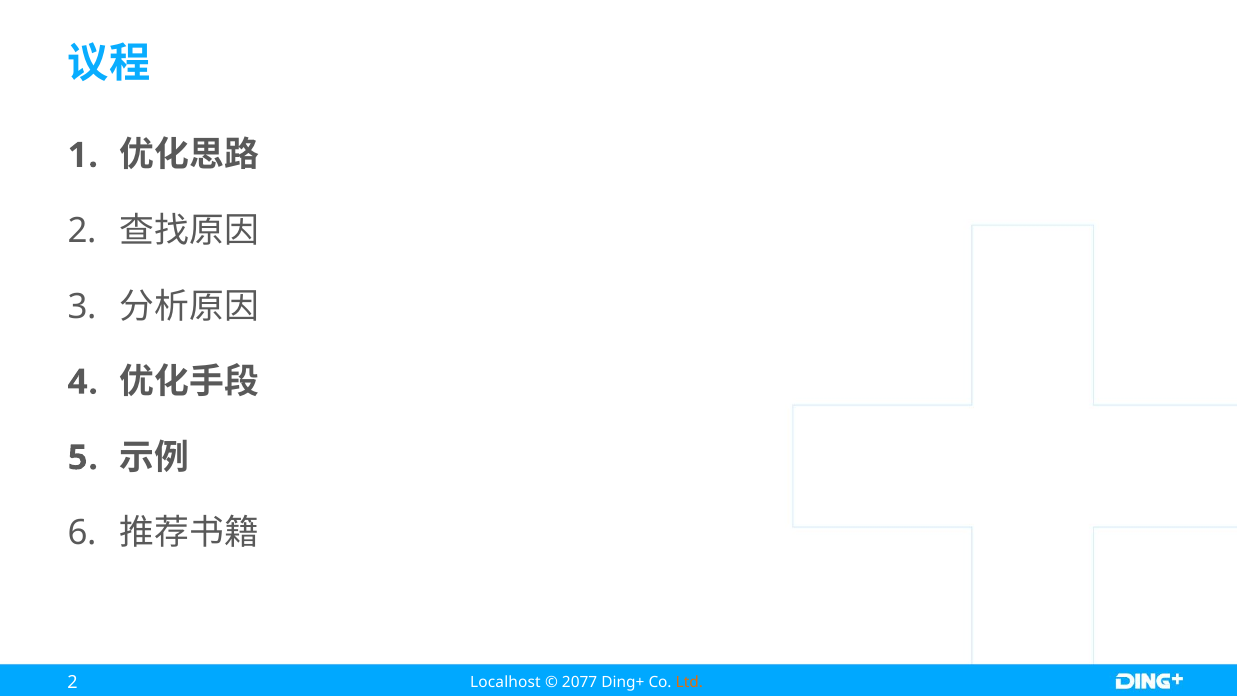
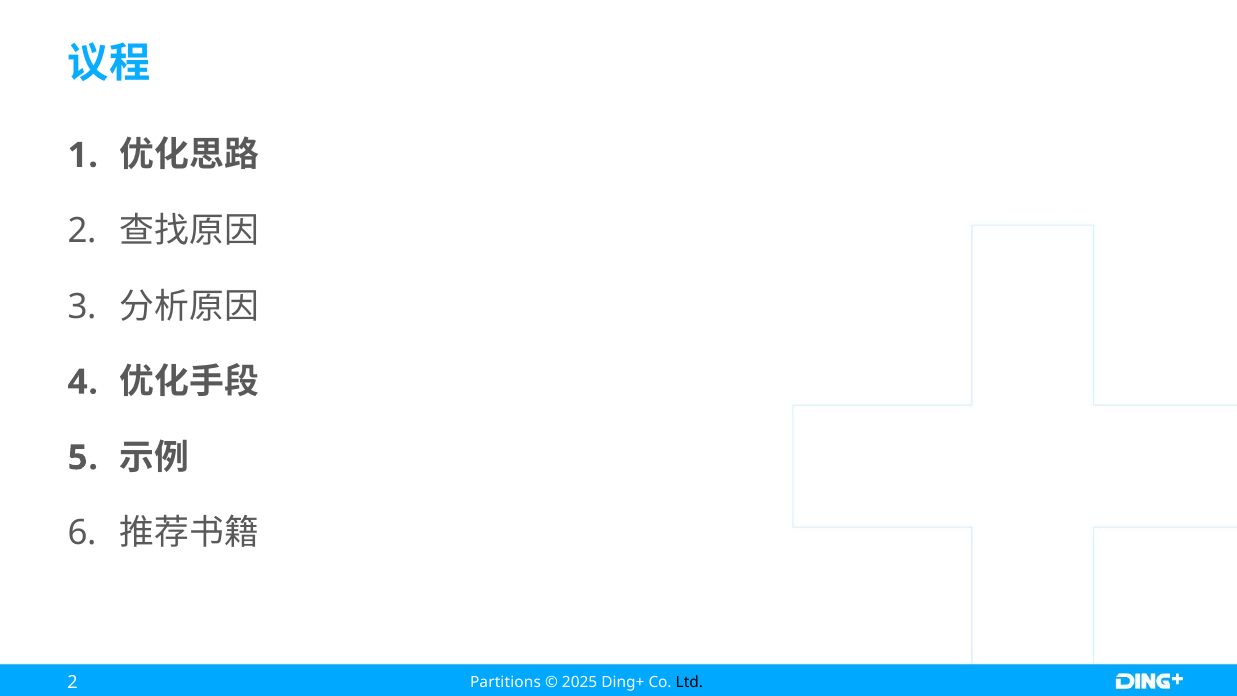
Localhost: Localhost -> Partitions
2077: 2077 -> 2025
Ltd colour: orange -> black
